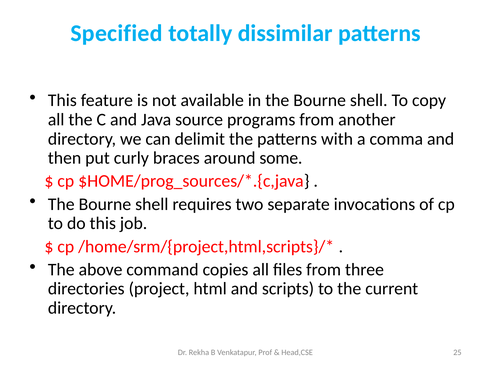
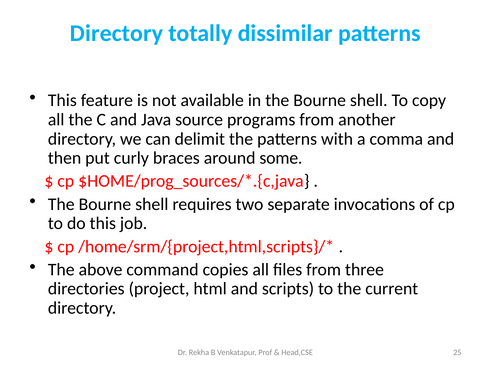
Specified at (116, 33): Specified -> Directory
